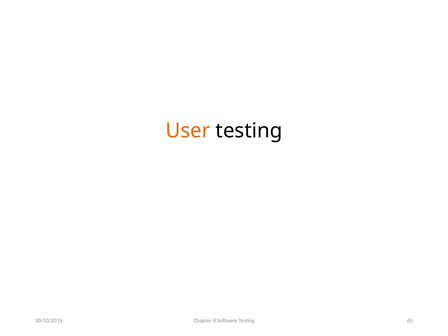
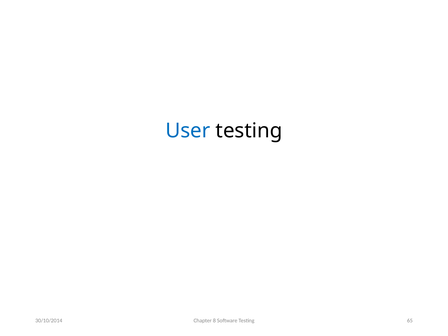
User colour: orange -> blue
